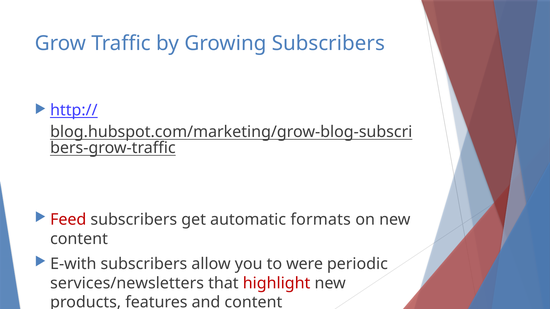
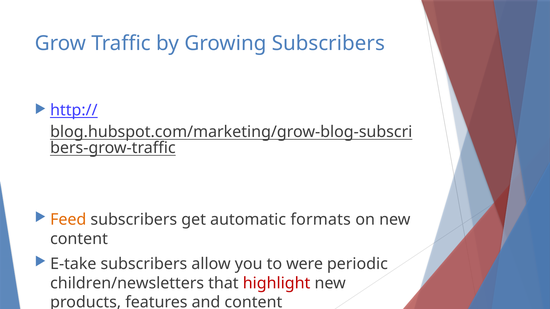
Feed colour: red -> orange
E-with: E-with -> E-take
services/newsletters: services/newsletters -> children/newsletters
